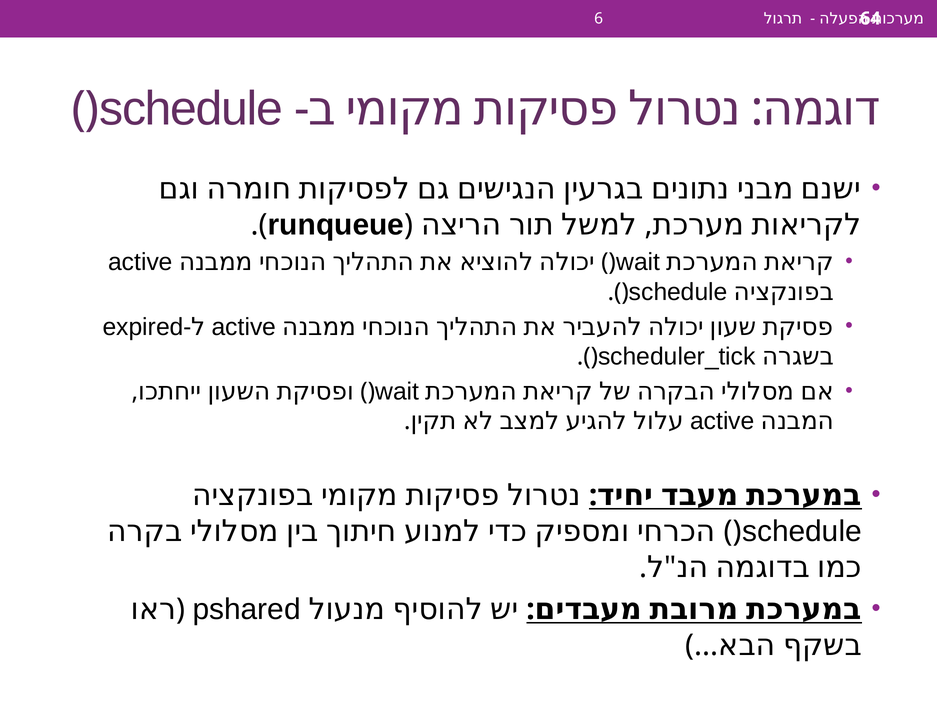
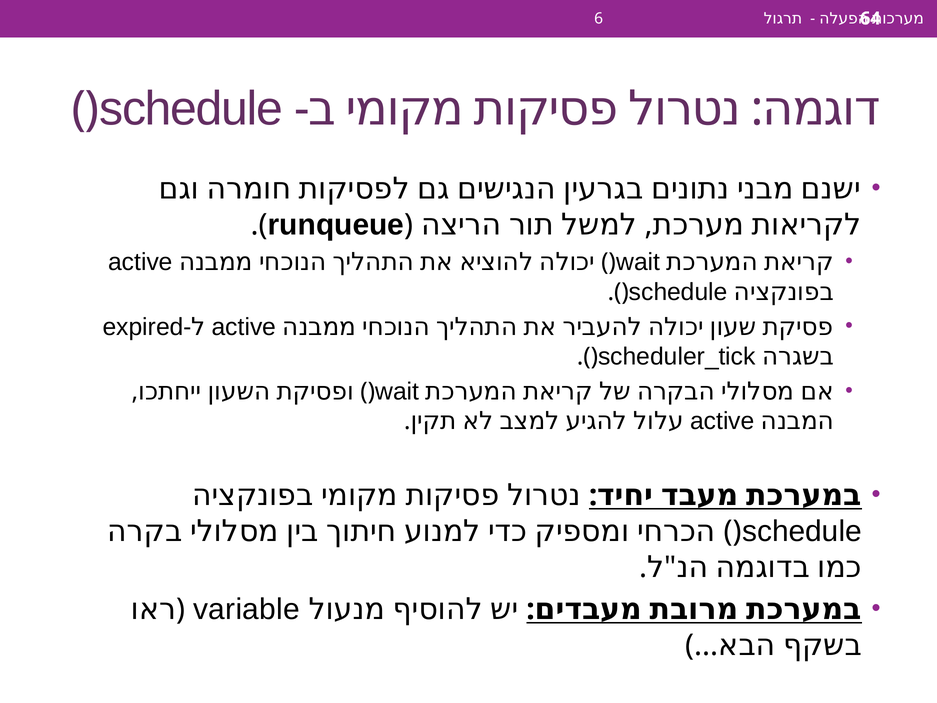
pshared: pshared -> variable
